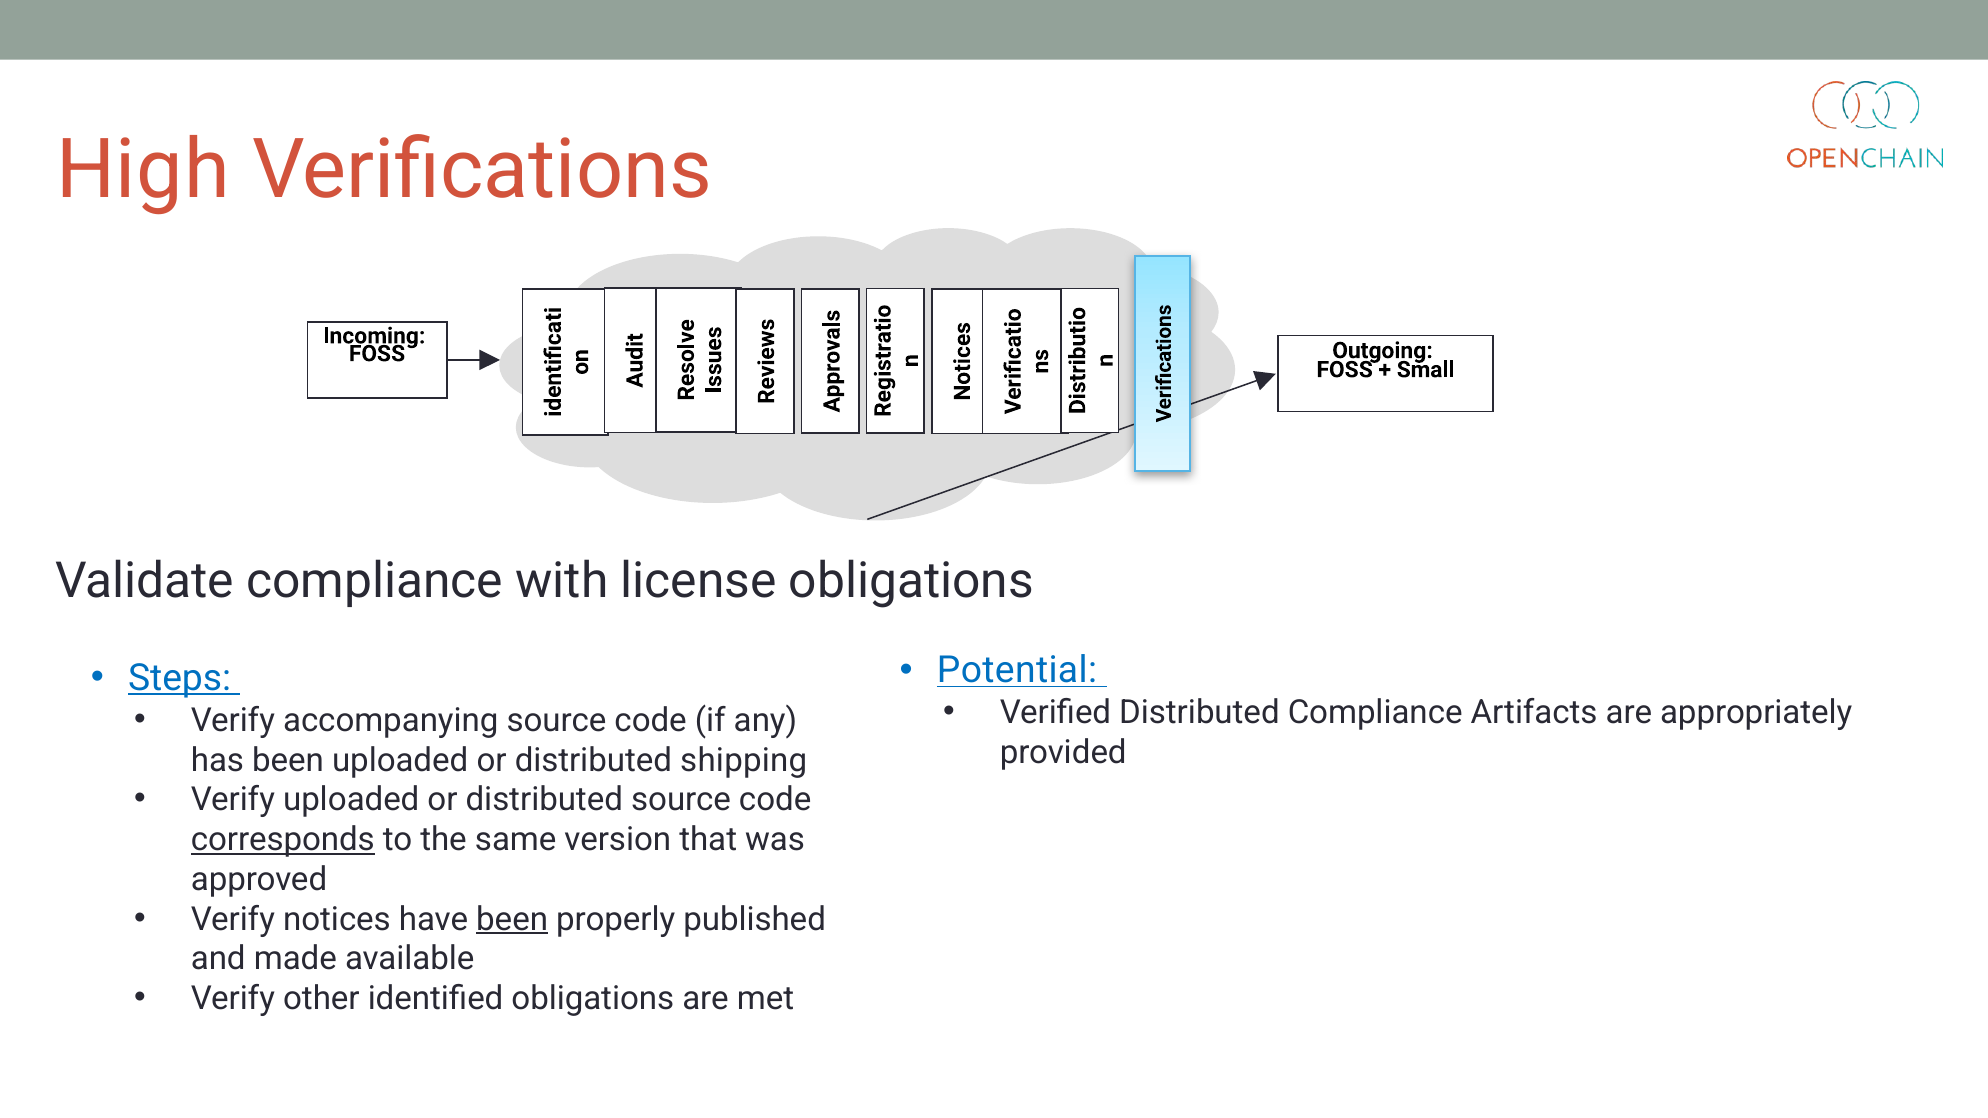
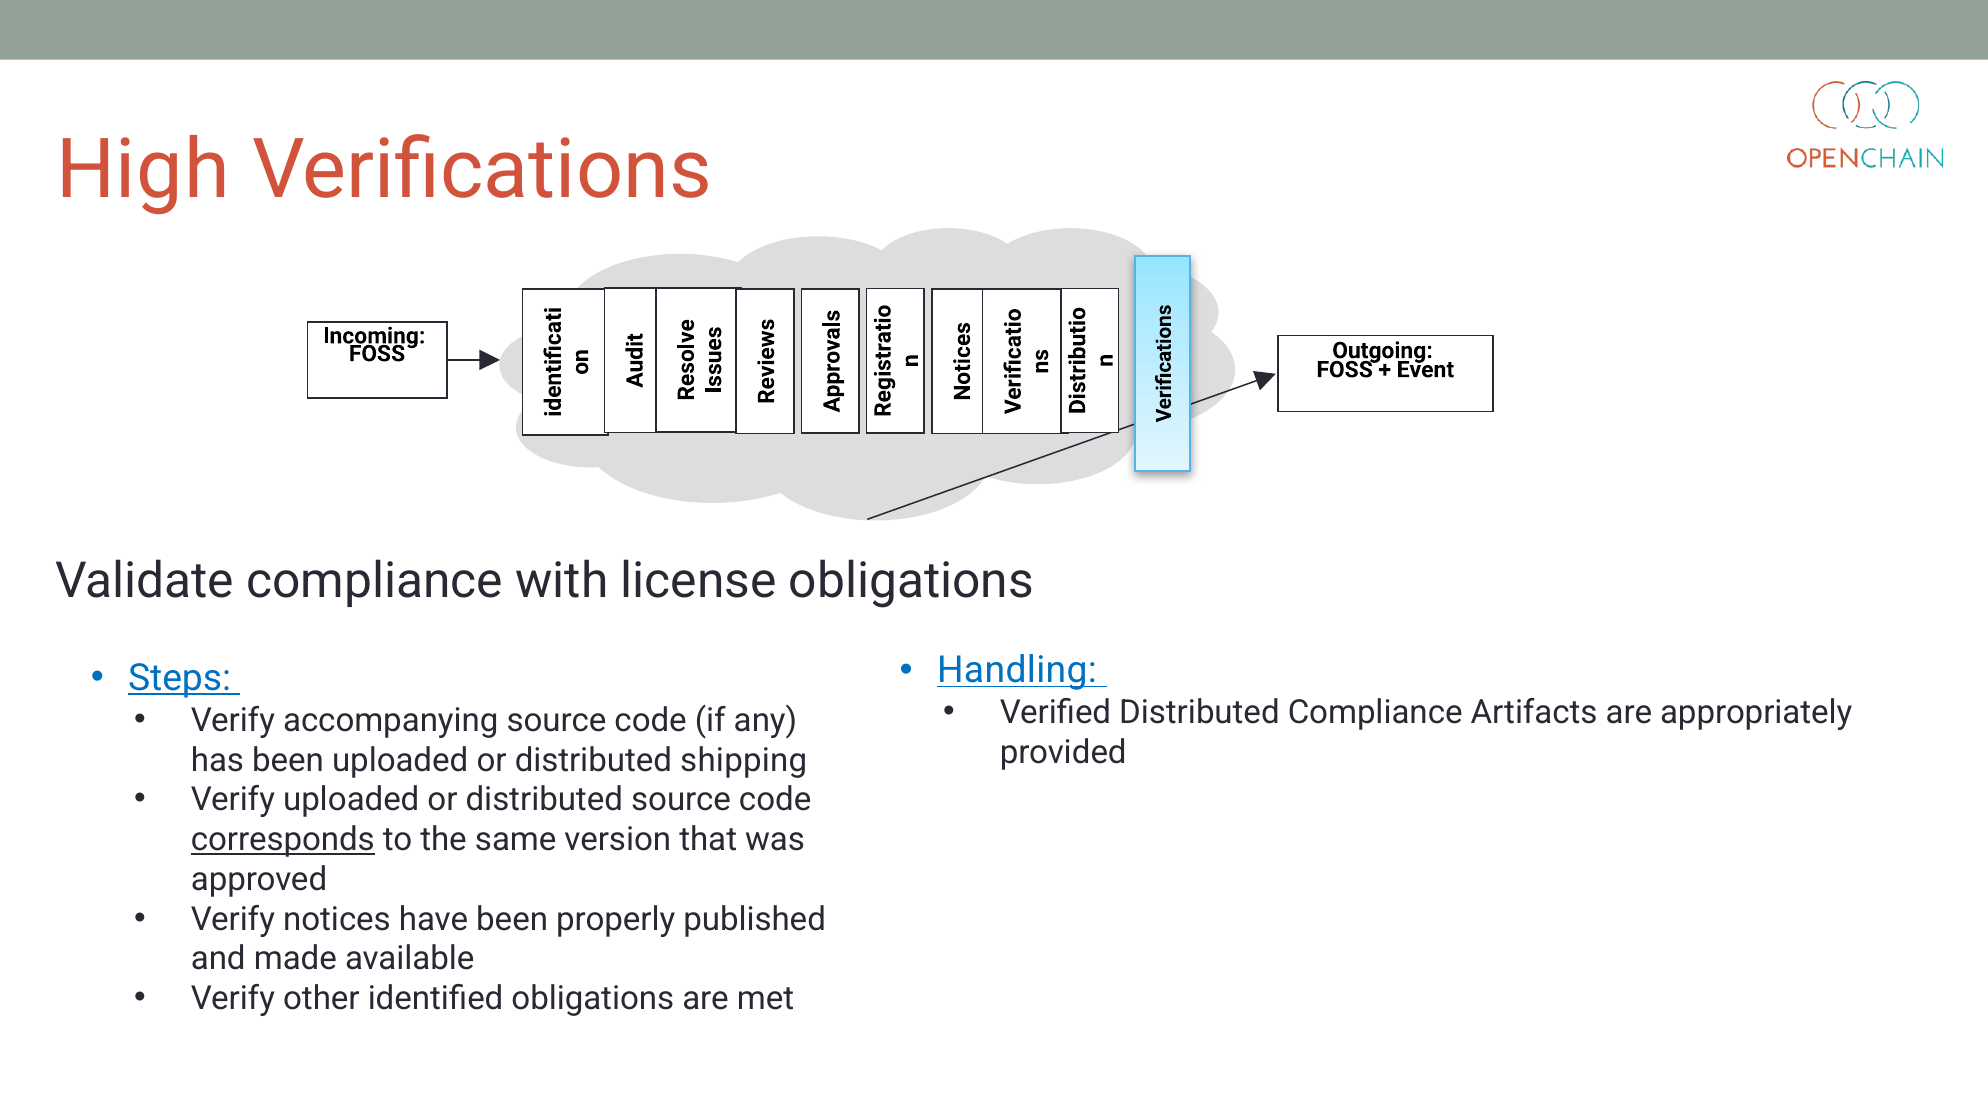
Small: Small -> Event
Potential: Potential -> Handling
been at (512, 919) underline: present -> none
